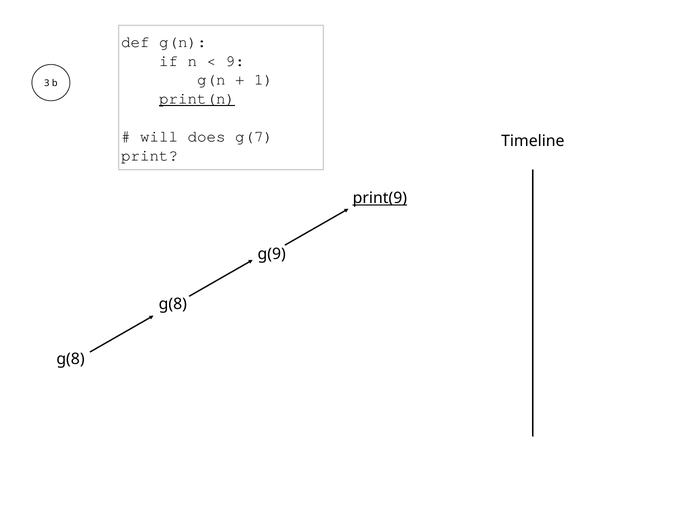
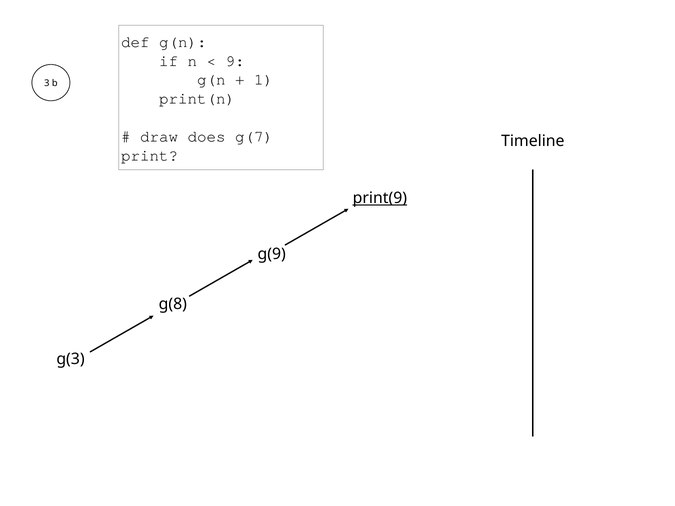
print(n underline: present -> none
will: will -> draw
g(8 at (71, 359): g(8 -> g(3
